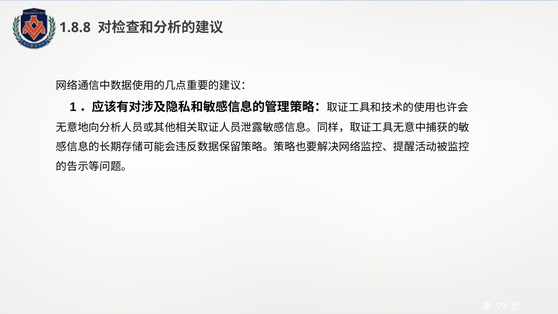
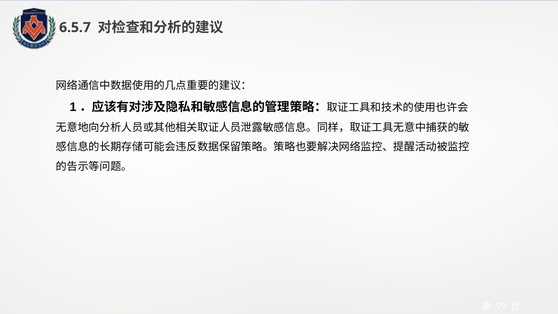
1.8.8: 1.8.8 -> 6.5.7
